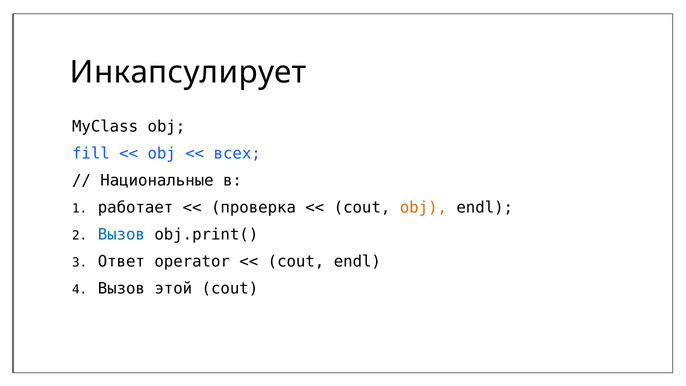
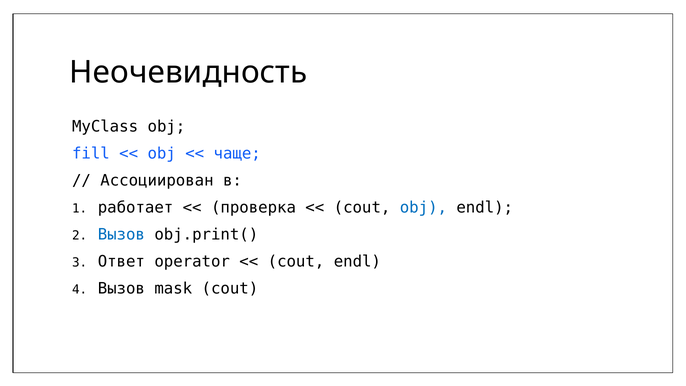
Инкапсулирует: Инкапсулирует -> Неочевидность
всех: всех -> чаще
Национальные: Национальные -> Ассоциирован
obj at (423, 208) colour: orange -> blue
этой: этой -> mask
